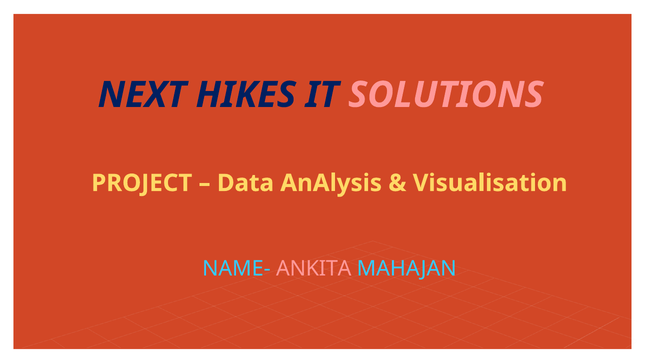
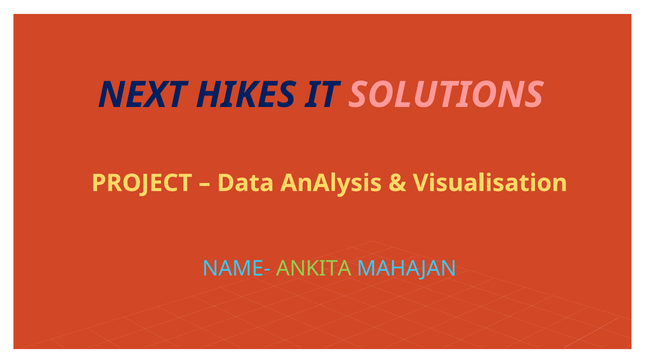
ANKITA colour: pink -> light green
